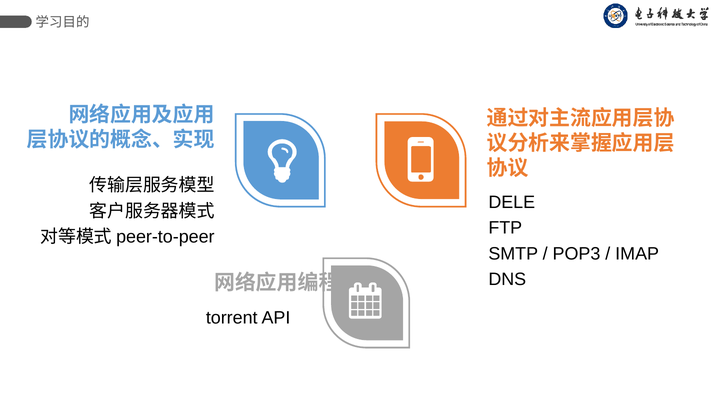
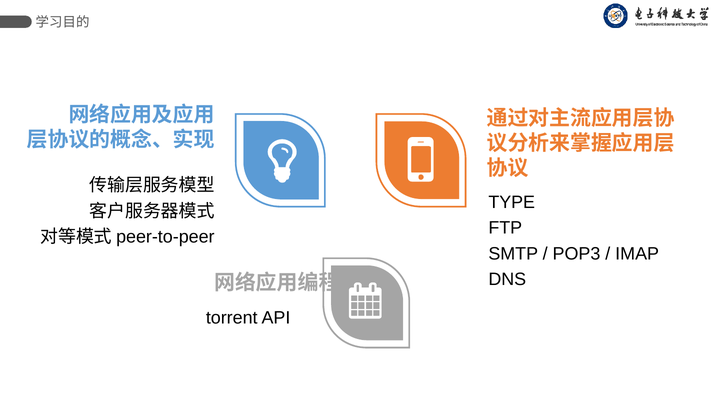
DELE: DELE -> TYPE
